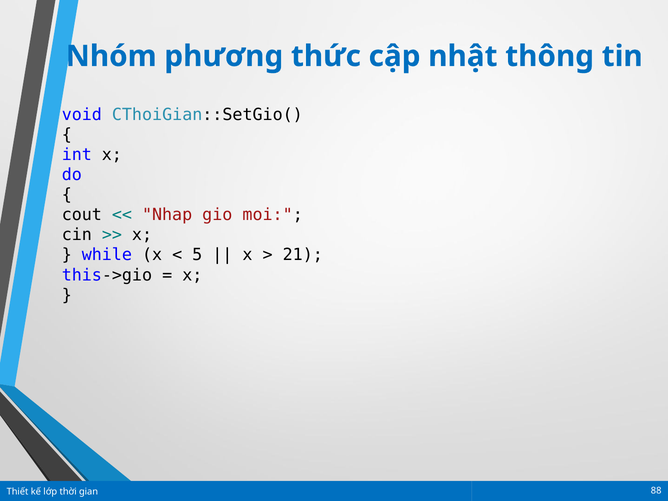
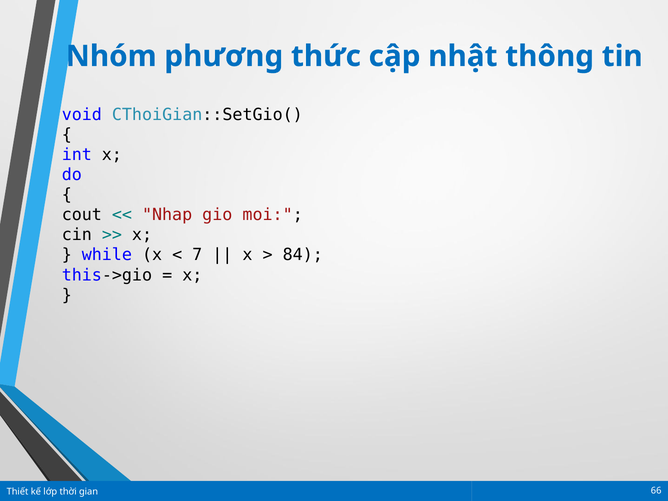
5: 5 -> 7
21: 21 -> 84
88: 88 -> 66
